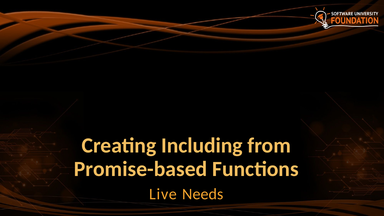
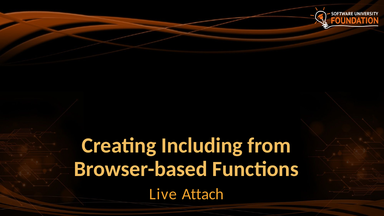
Promise-based: Promise-based -> Browser-based
Needs: Needs -> Attach
